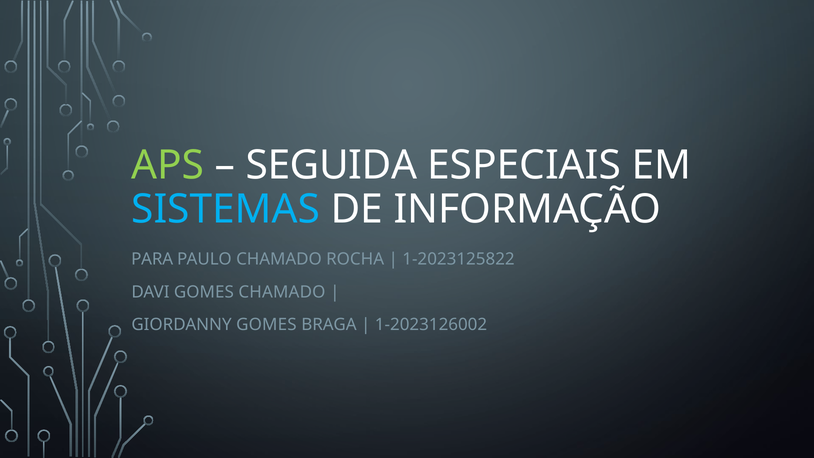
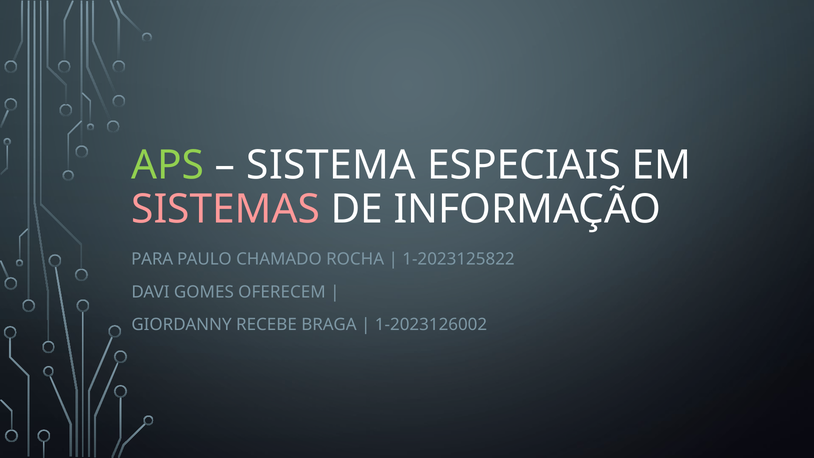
SEGUIDA: SEGUIDA -> SISTEMA
SISTEMAS colour: light blue -> pink
GOMES CHAMADO: CHAMADO -> OFERECEM
GIORDANNY GOMES: GOMES -> RECEBE
